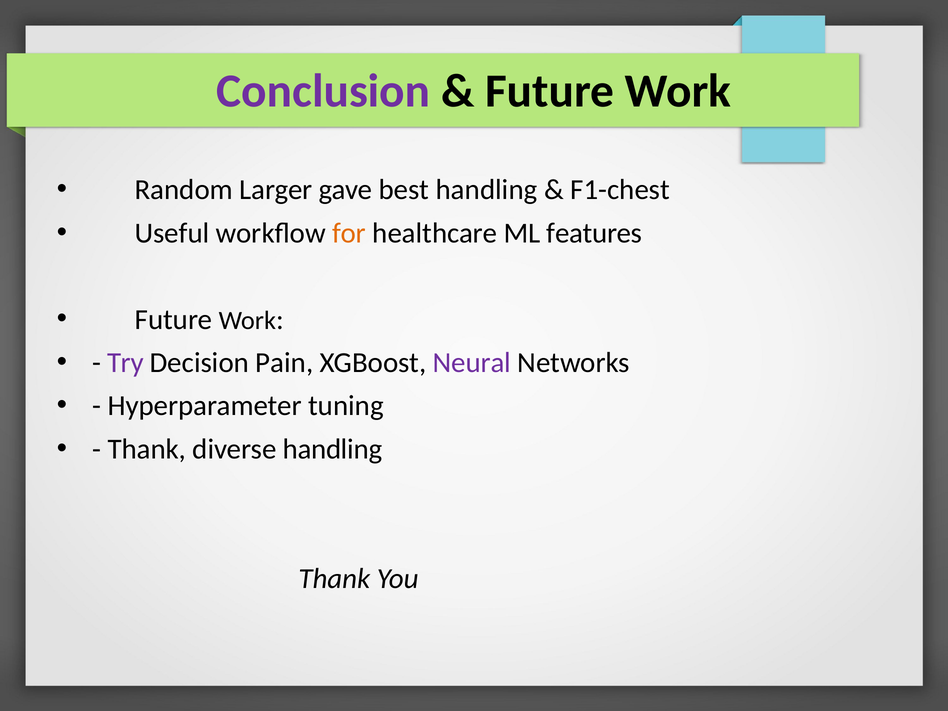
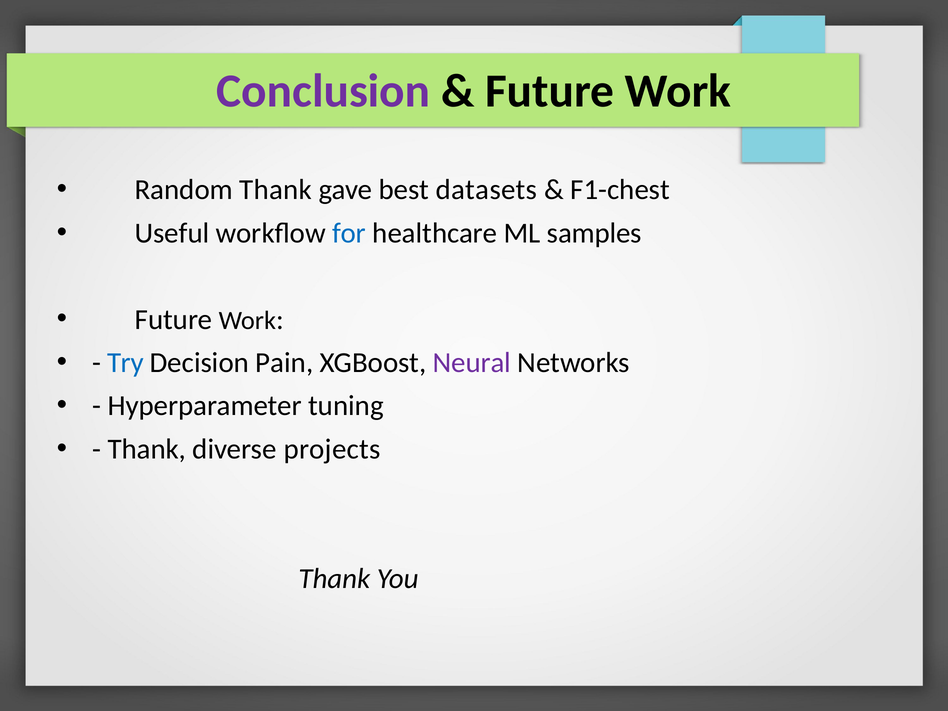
Larger at (276, 190): Larger -> Thank
best handling: handling -> datasets
for colour: orange -> blue
features: features -> samples
Try colour: purple -> blue
diverse handling: handling -> projects
